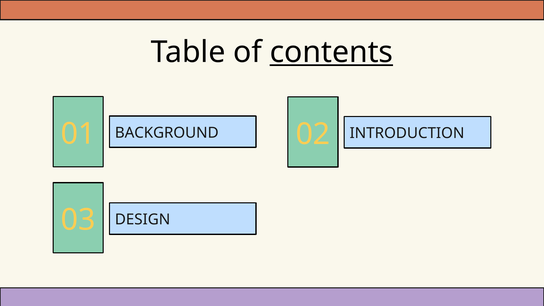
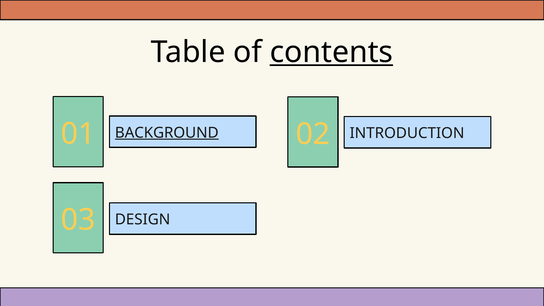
BACKGROUND underline: none -> present
